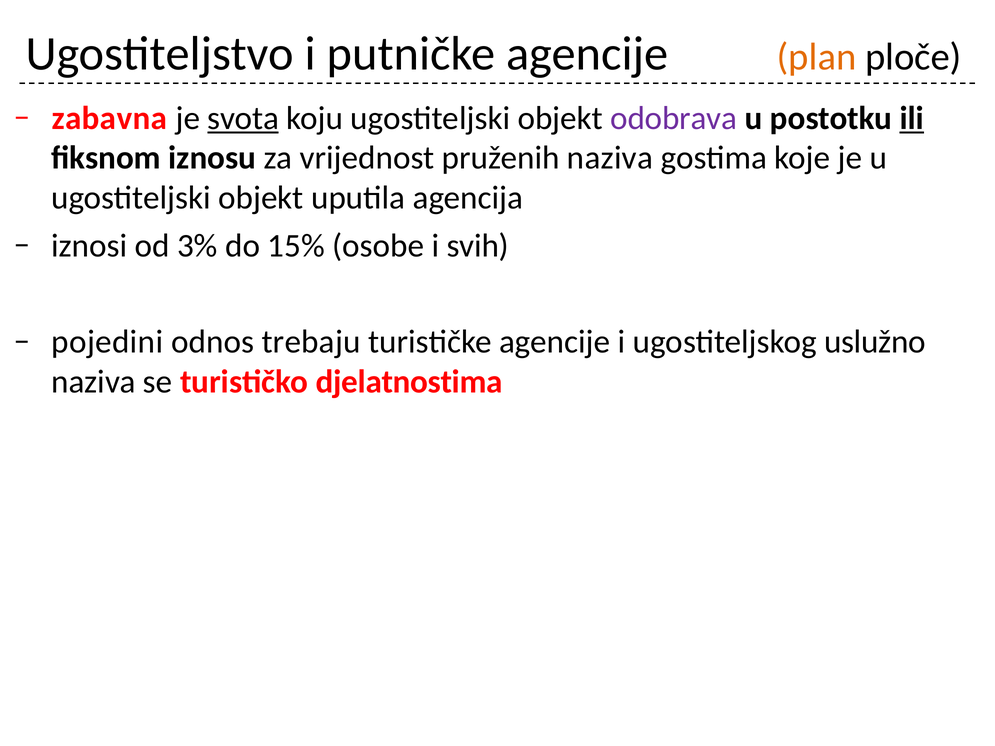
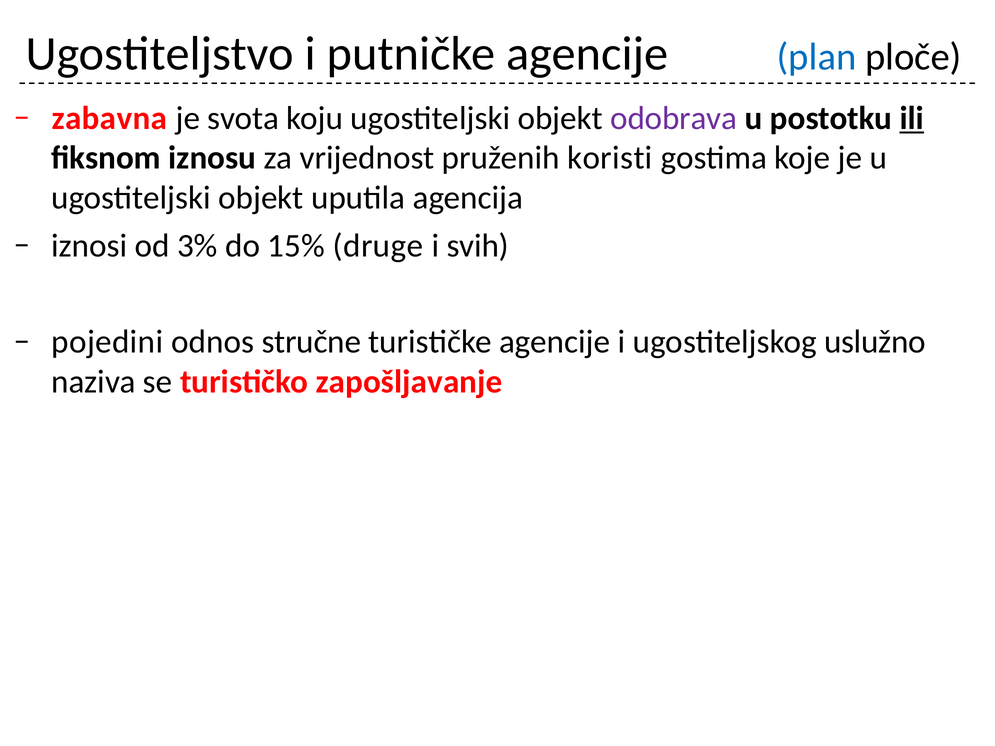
plan colour: orange -> blue
svota underline: present -> none
pruženih naziva: naziva -> koristi
osobe: osobe -> druge
trebaju: trebaju -> stručne
djelatnostima: djelatnostima -> zapošljavanje
